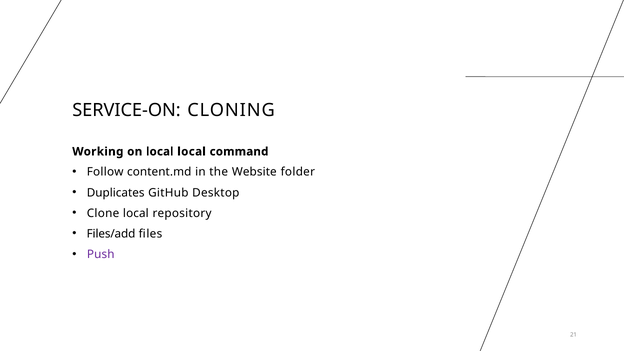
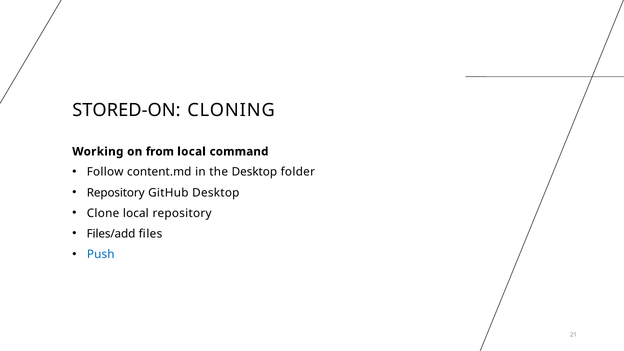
SERVICE-ON: SERVICE-ON -> STORED-ON
on local: local -> from
the Website: Website -> Desktop
Duplicates at (116, 193): Duplicates -> Repository
Push colour: purple -> blue
